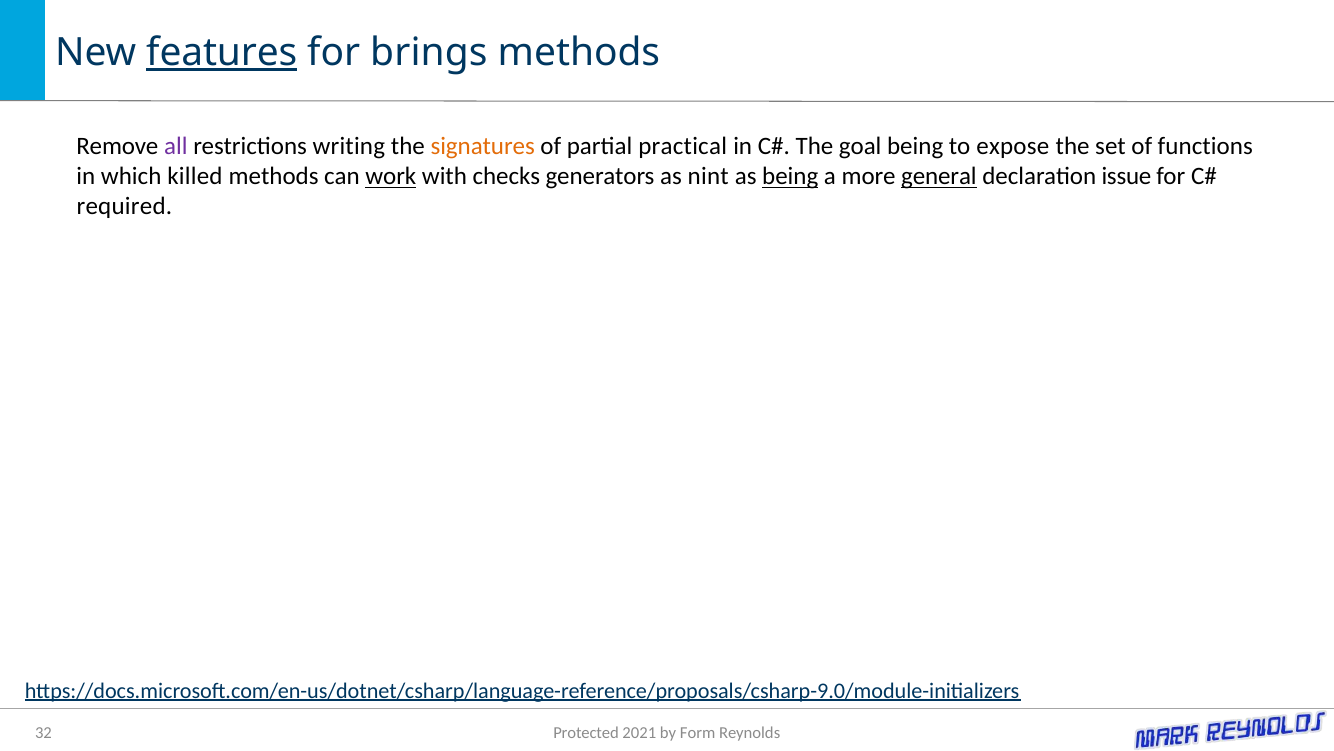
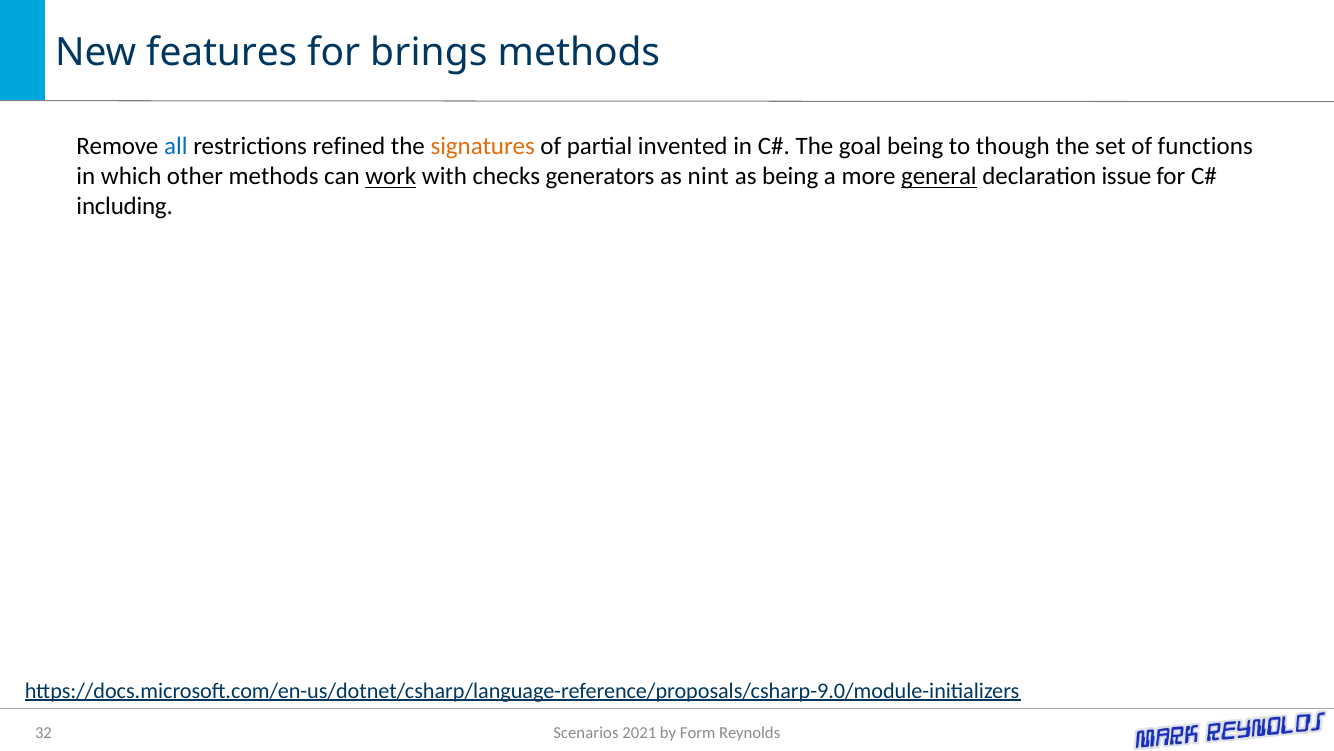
features underline: present -> none
all colour: purple -> blue
writing: writing -> refined
practical: practical -> invented
expose: expose -> though
killed: killed -> other
being at (790, 177) underline: present -> none
required: required -> including
Protected: Protected -> Scenarios
